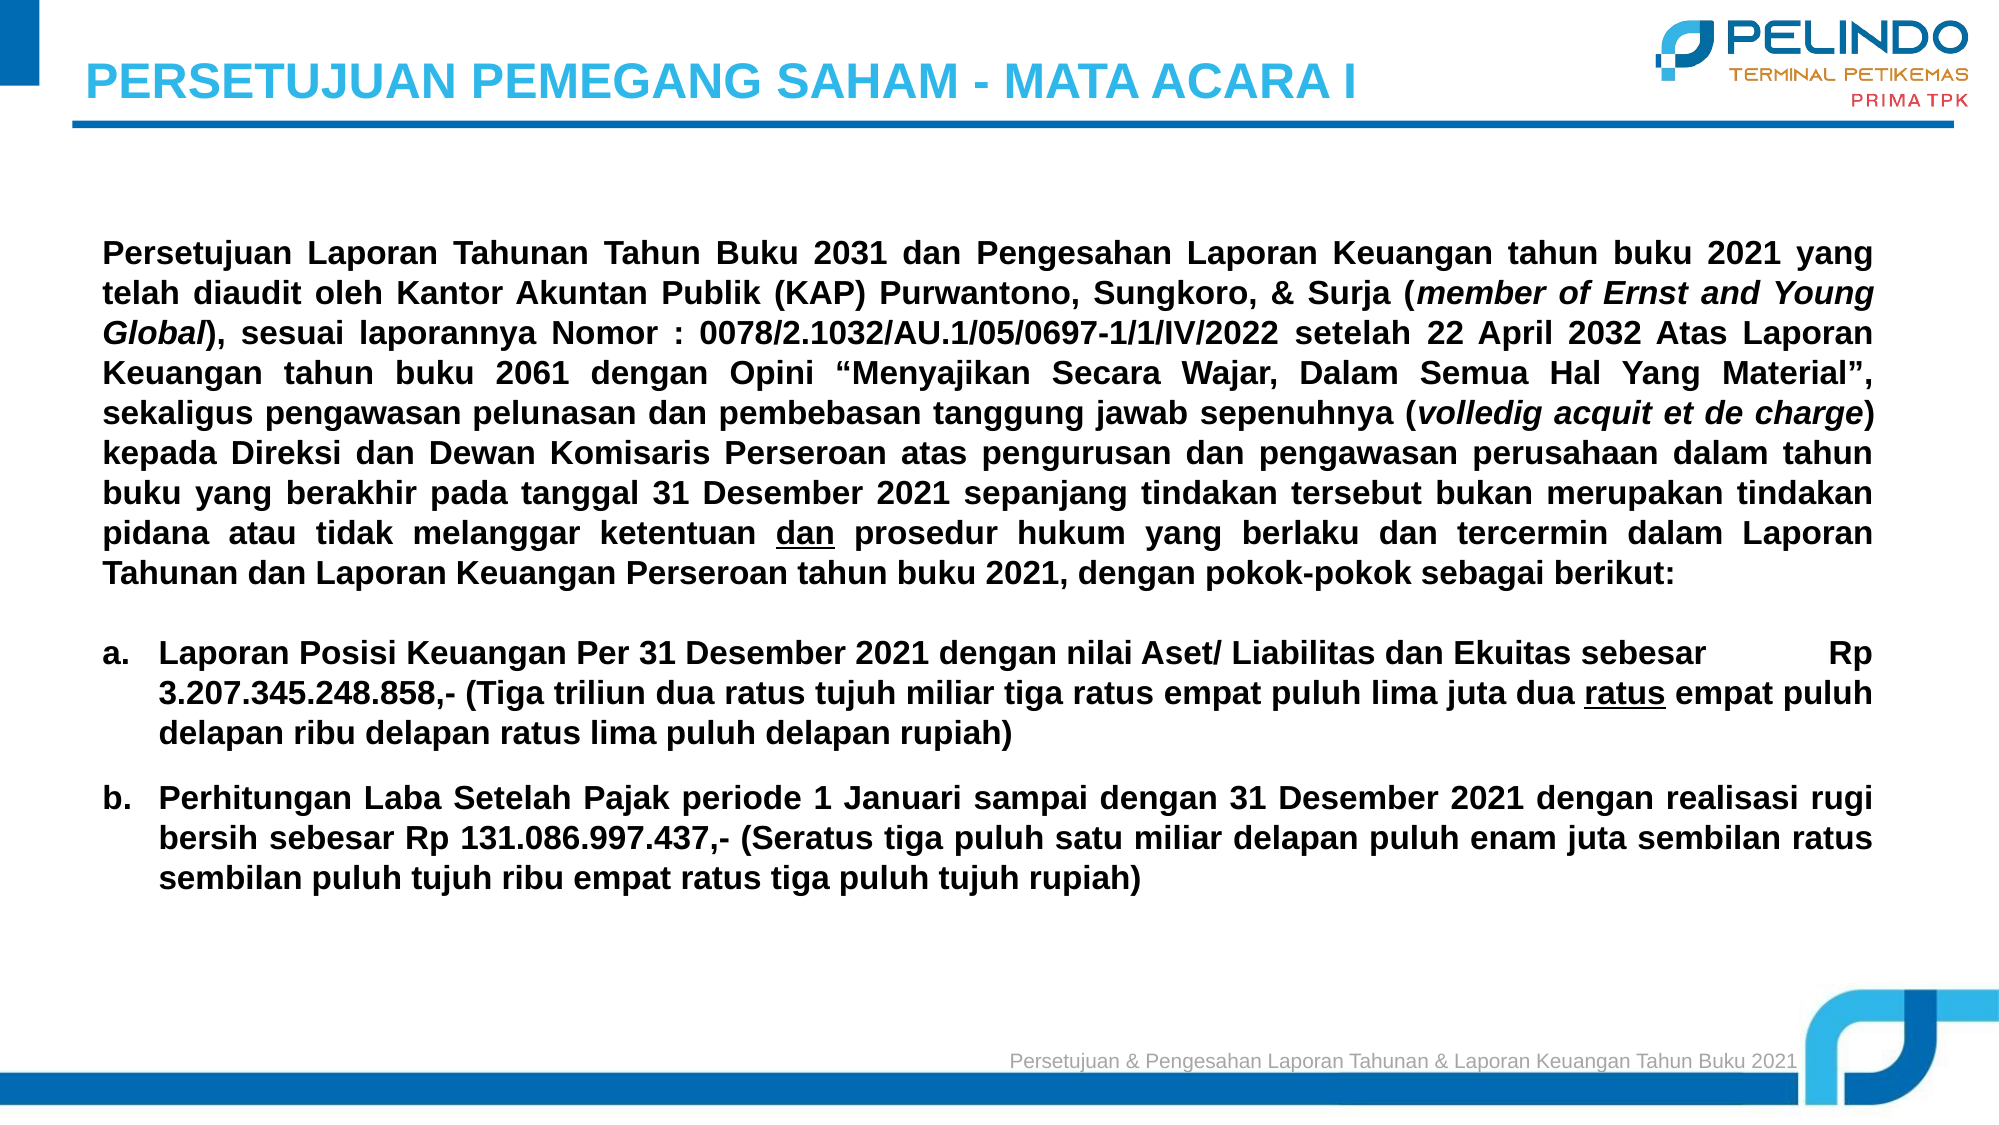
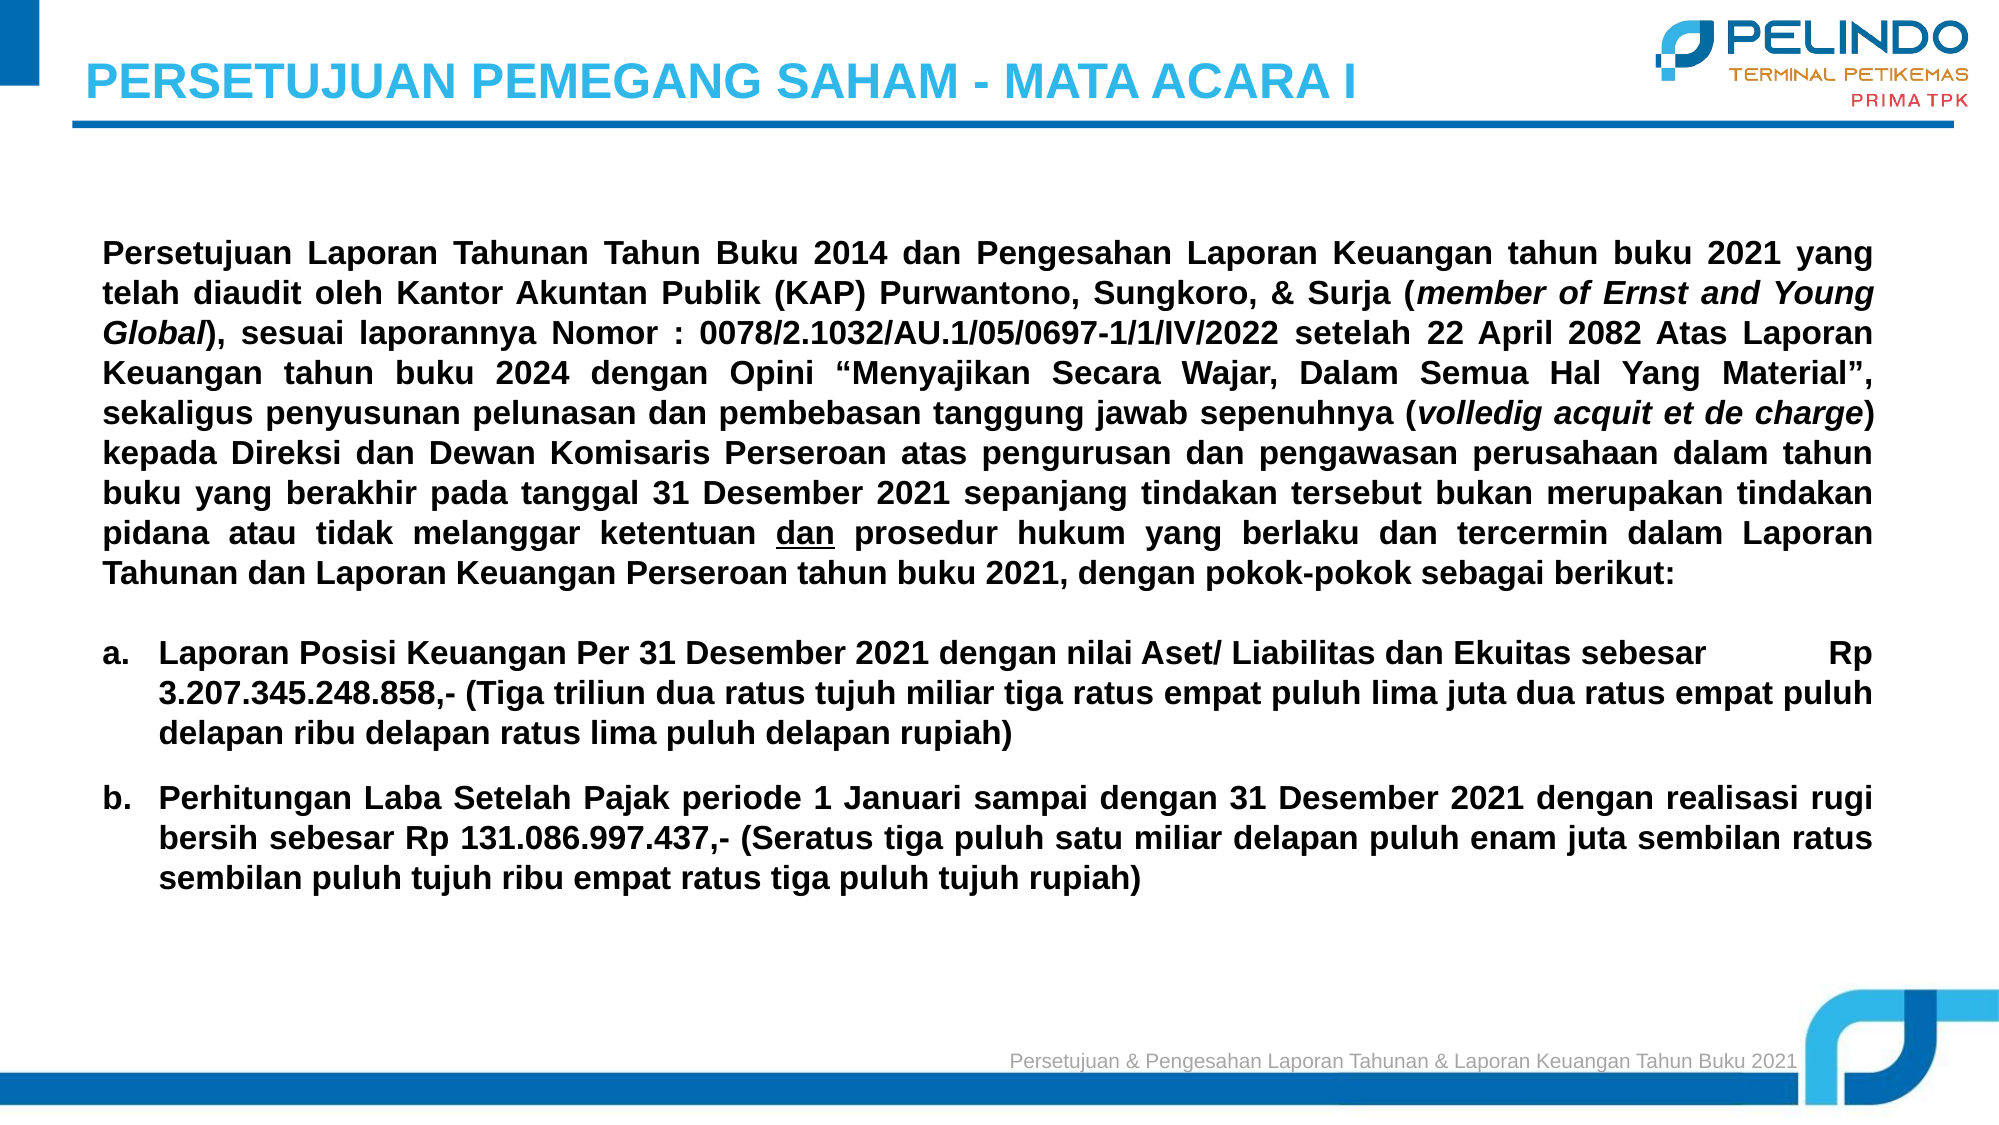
2031: 2031 -> 2014
2032: 2032 -> 2082
2061: 2061 -> 2024
sekaligus pengawasan: pengawasan -> penyusunan
ratus at (1625, 693) underline: present -> none
